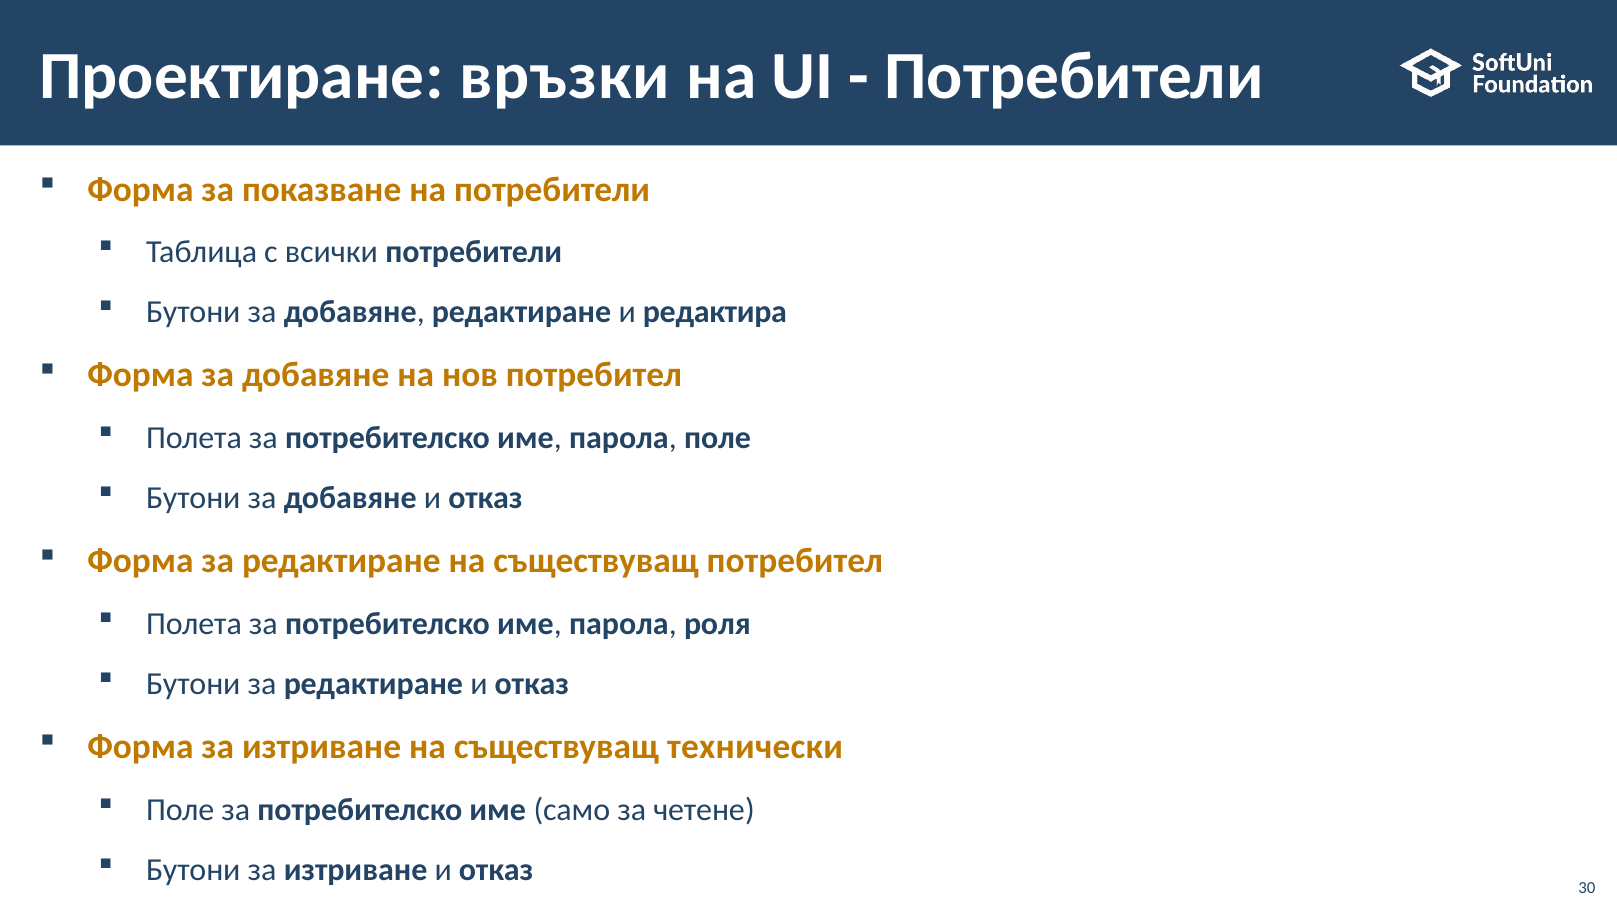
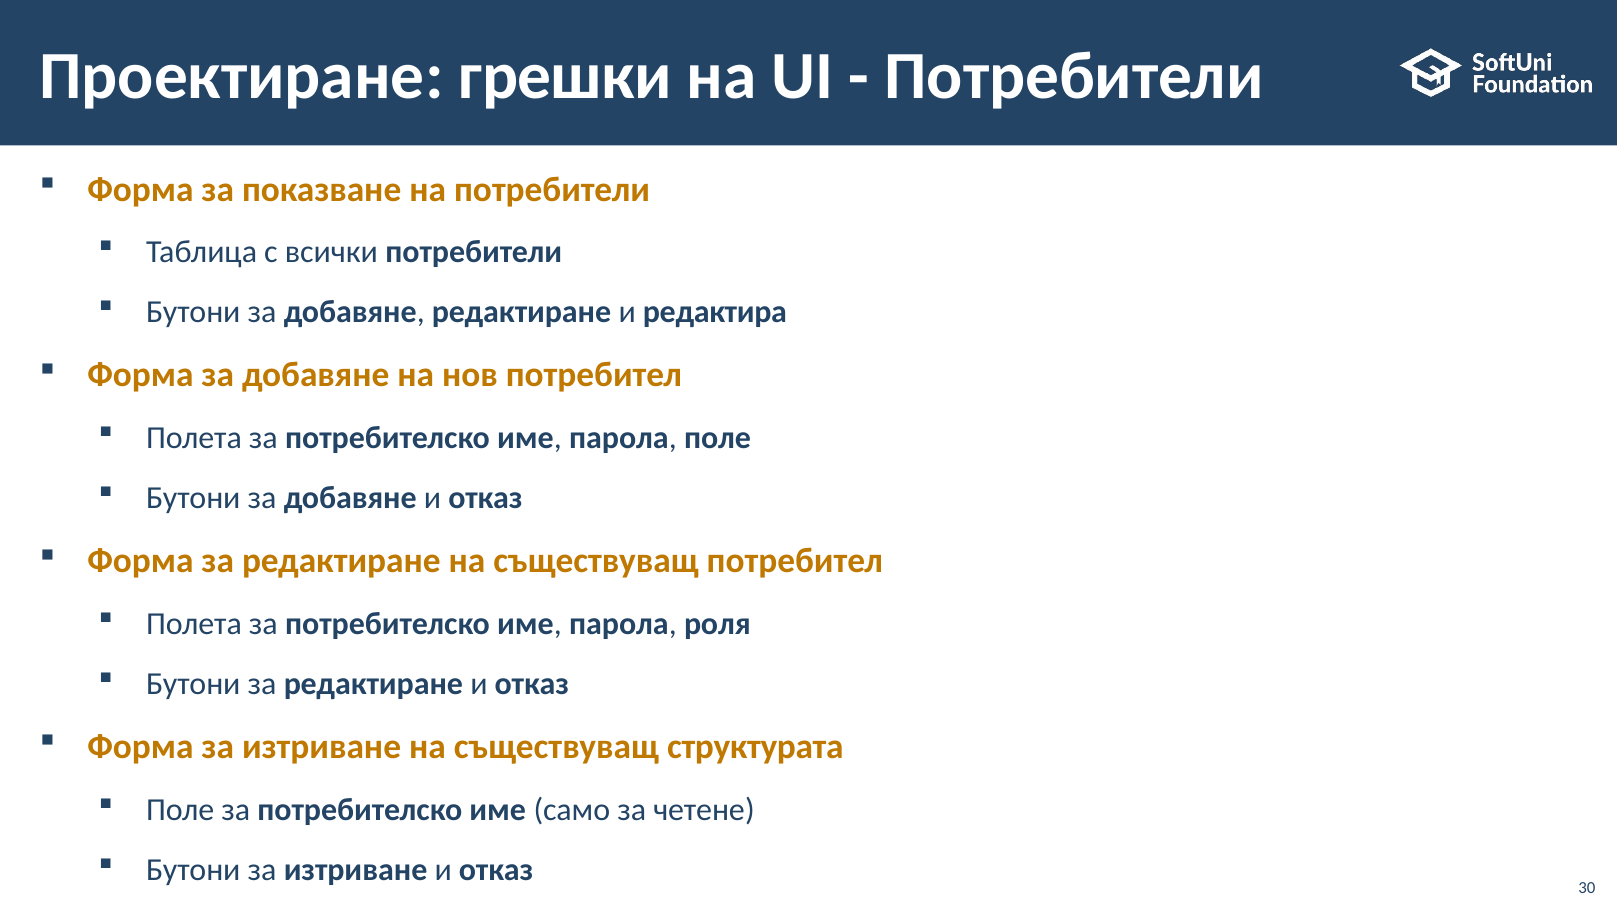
връзки: връзки -> грешки
технически: технически -> структурата
